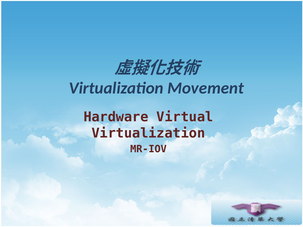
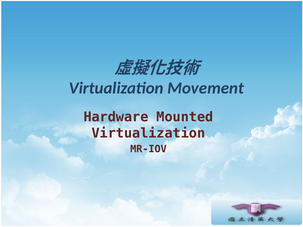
Virtual: Virtual -> Mounted
